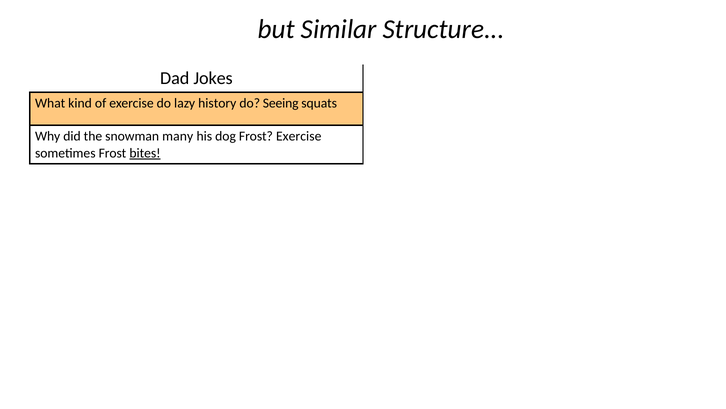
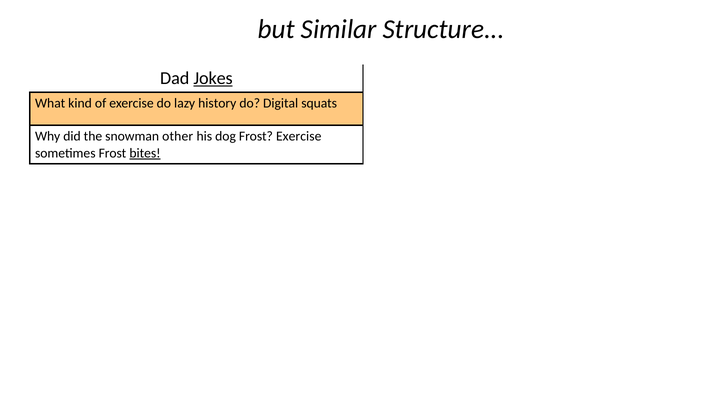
Jokes underline: none -> present
Seeing: Seeing -> Digital
many: many -> other
